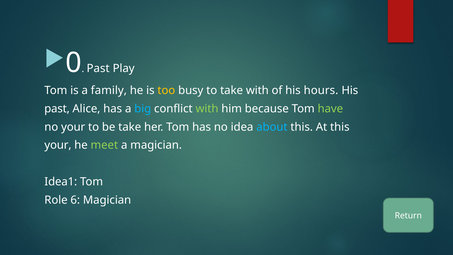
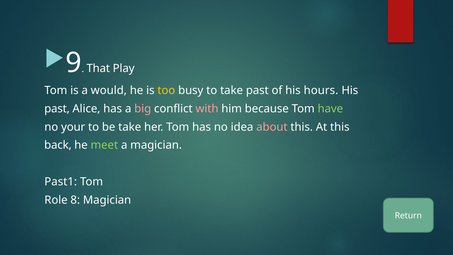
0: 0 -> 9
Past at (98, 69): Past -> That
family: family -> would
take with: with -> past
big colour: light blue -> pink
with at (207, 109) colour: light green -> pink
about colour: light blue -> pink
your at (58, 145): your -> back
Idea1: Idea1 -> Past1
6: 6 -> 8
